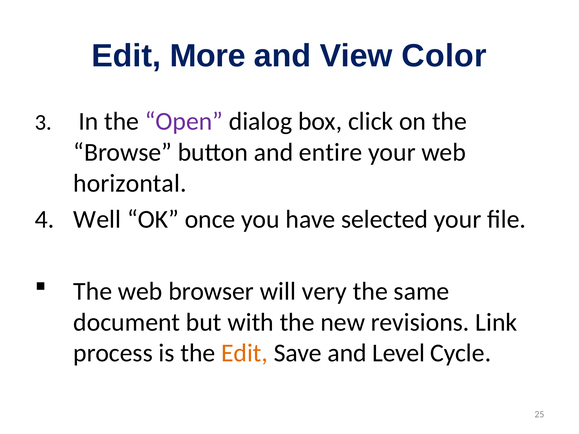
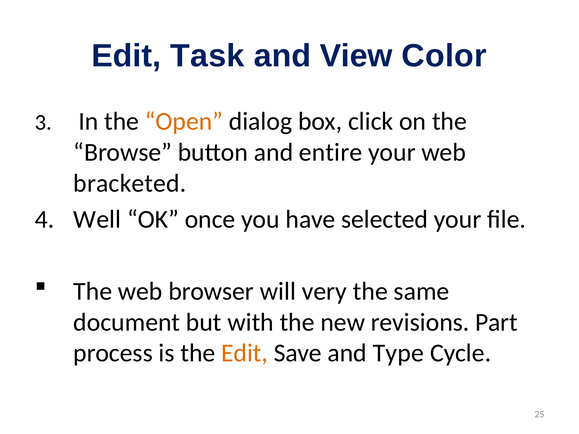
More: More -> Task
Open colour: purple -> orange
horizontal: horizontal -> bracketed
Link: Link -> Part
Level: Level -> Type
